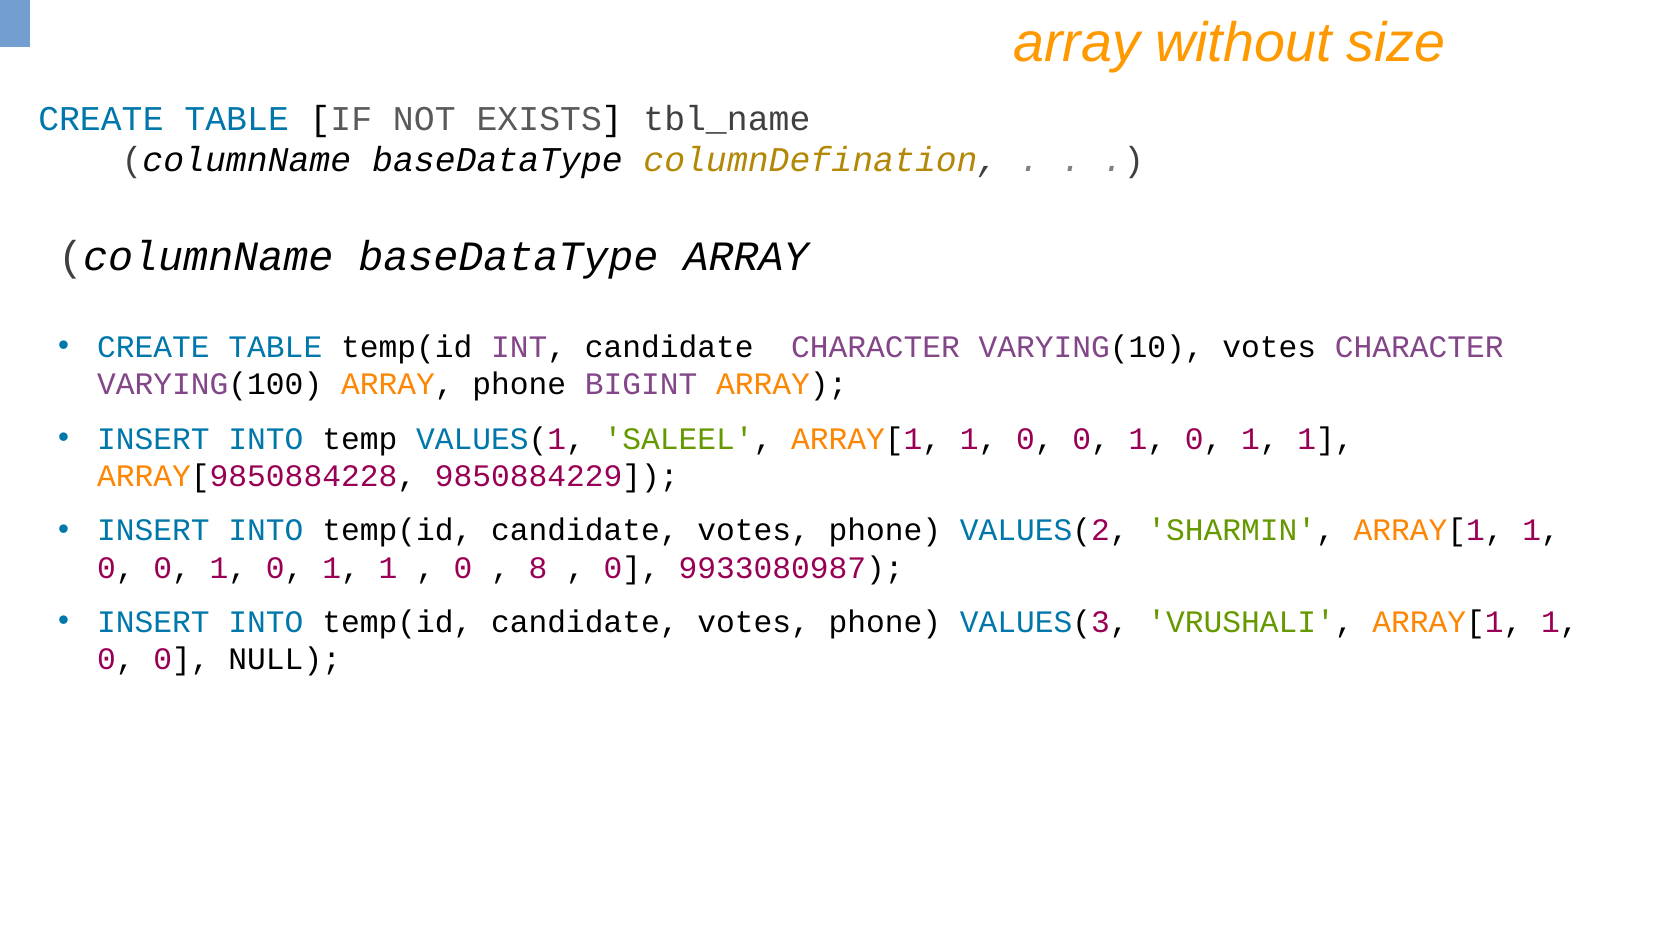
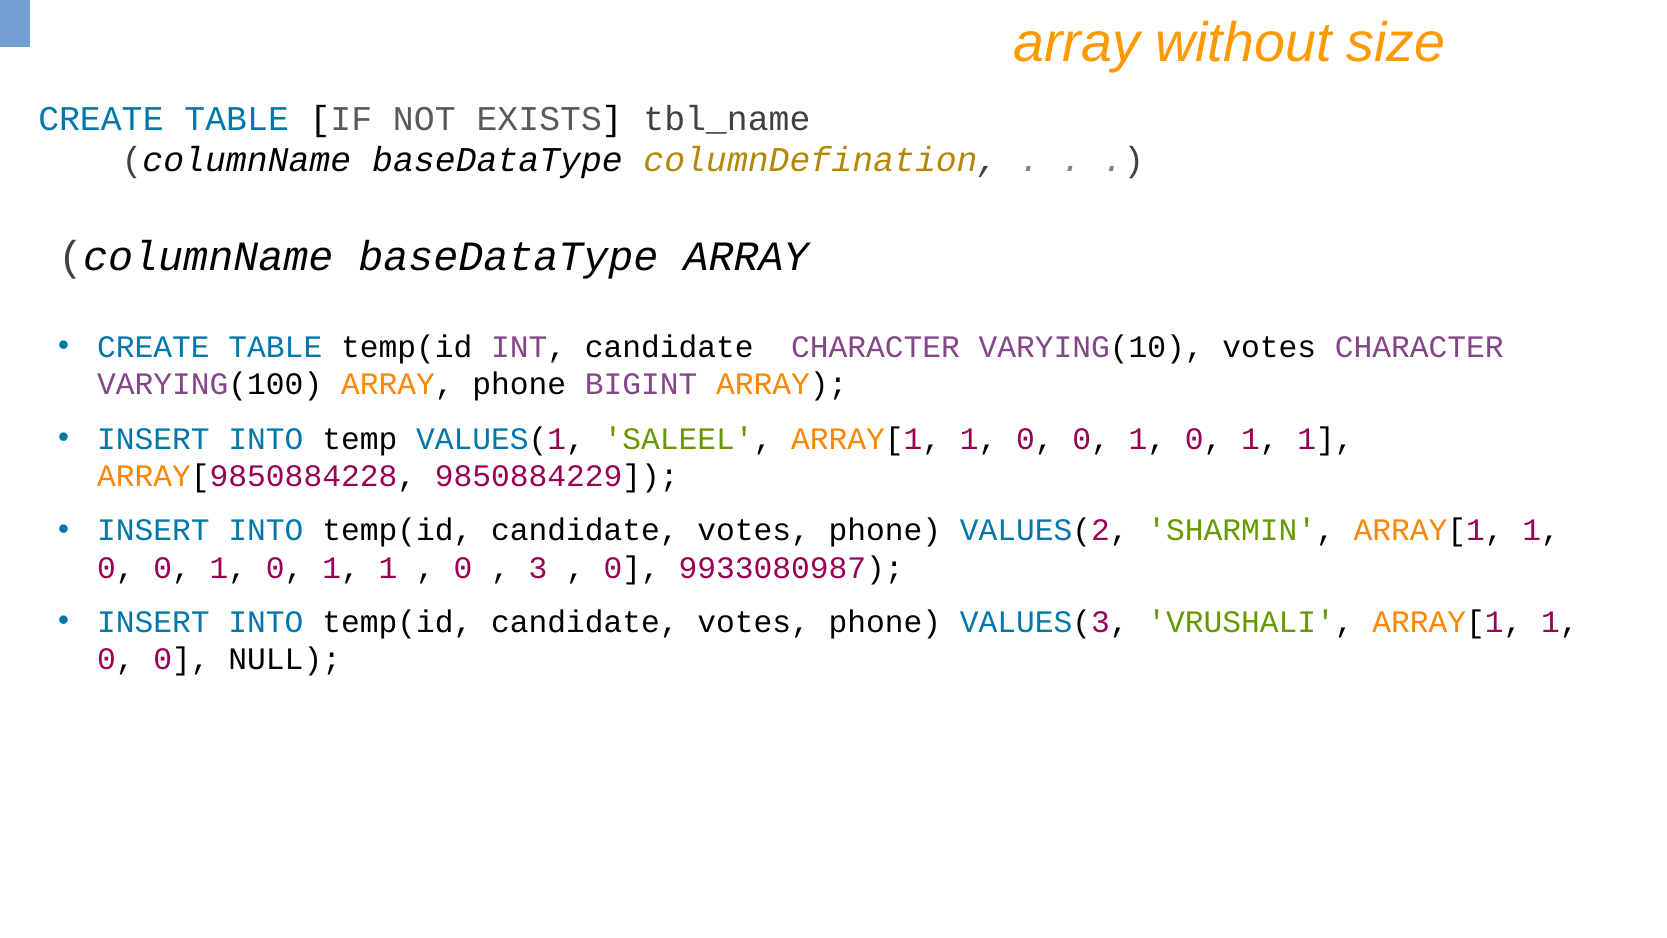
8: 8 -> 3
